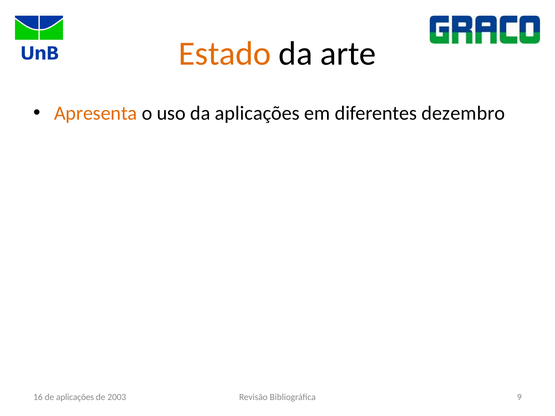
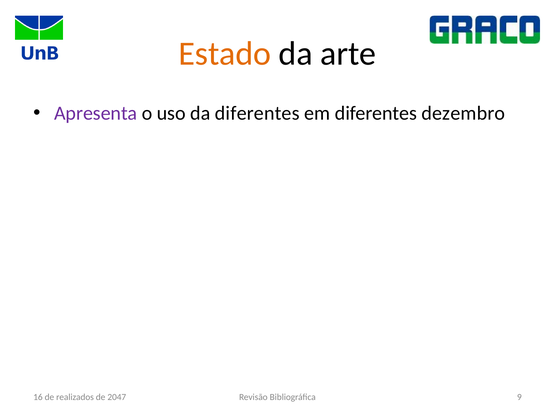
Apresenta colour: orange -> purple
da aplicações: aplicações -> diferentes
de aplicações: aplicações -> realizados
2003: 2003 -> 2047
